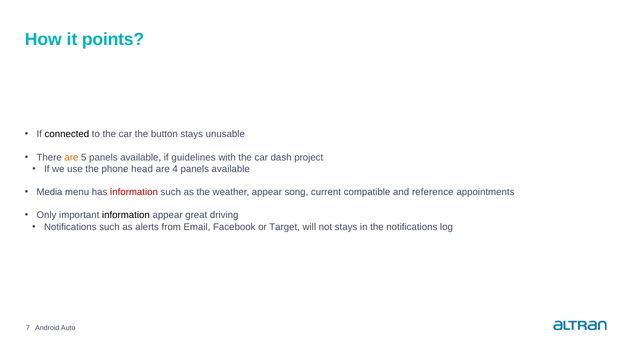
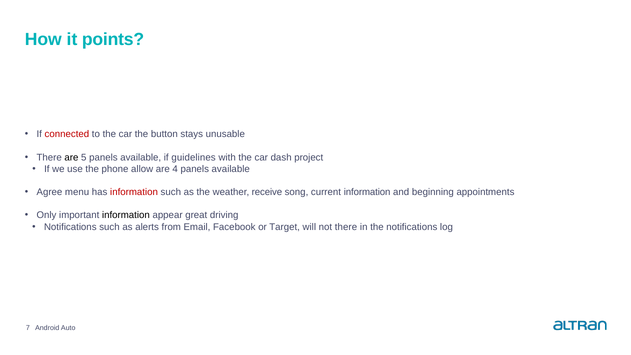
connected colour: black -> red
are at (71, 157) colour: orange -> black
head: head -> allow
Media: Media -> Agree
weather appear: appear -> receive
current compatible: compatible -> information
reference: reference -> beginning
not stays: stays -> there
